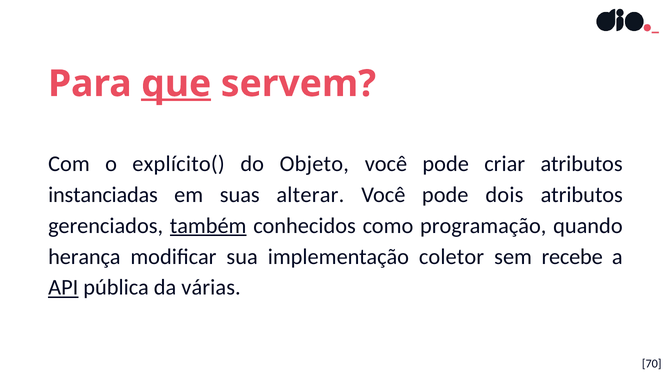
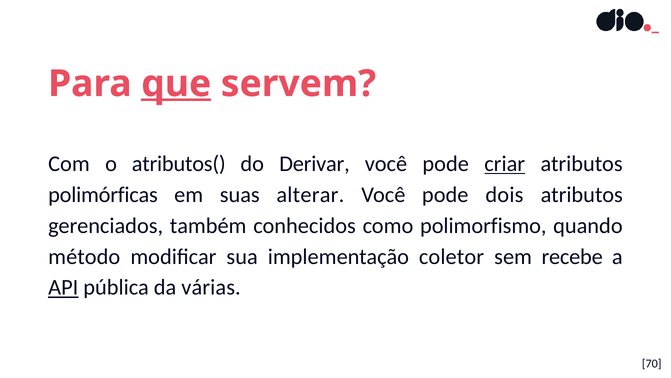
explícito(: explícito( -> atributos(
Objeto: Objeto -> Derivar
criar underline: none -> present
instanciadas: instanciadas -> polimórficas
também underline: present -> none
programação: programação -> polimorfismo
herança: herança -> método
